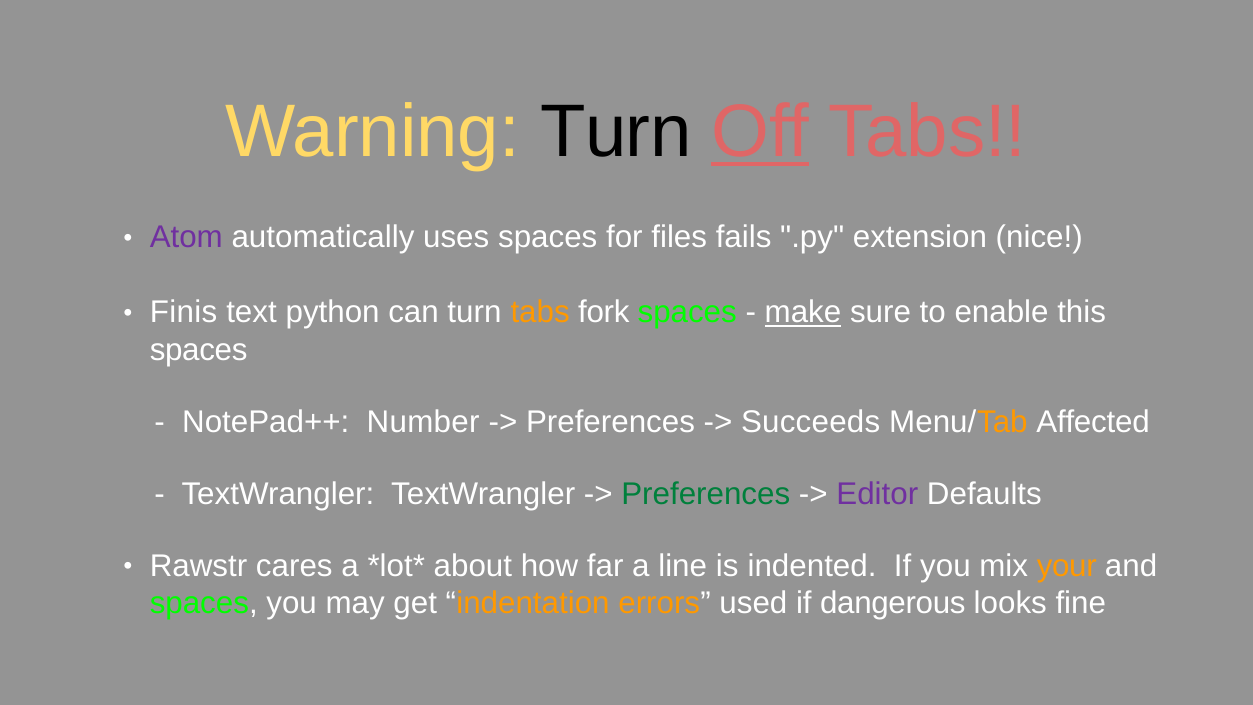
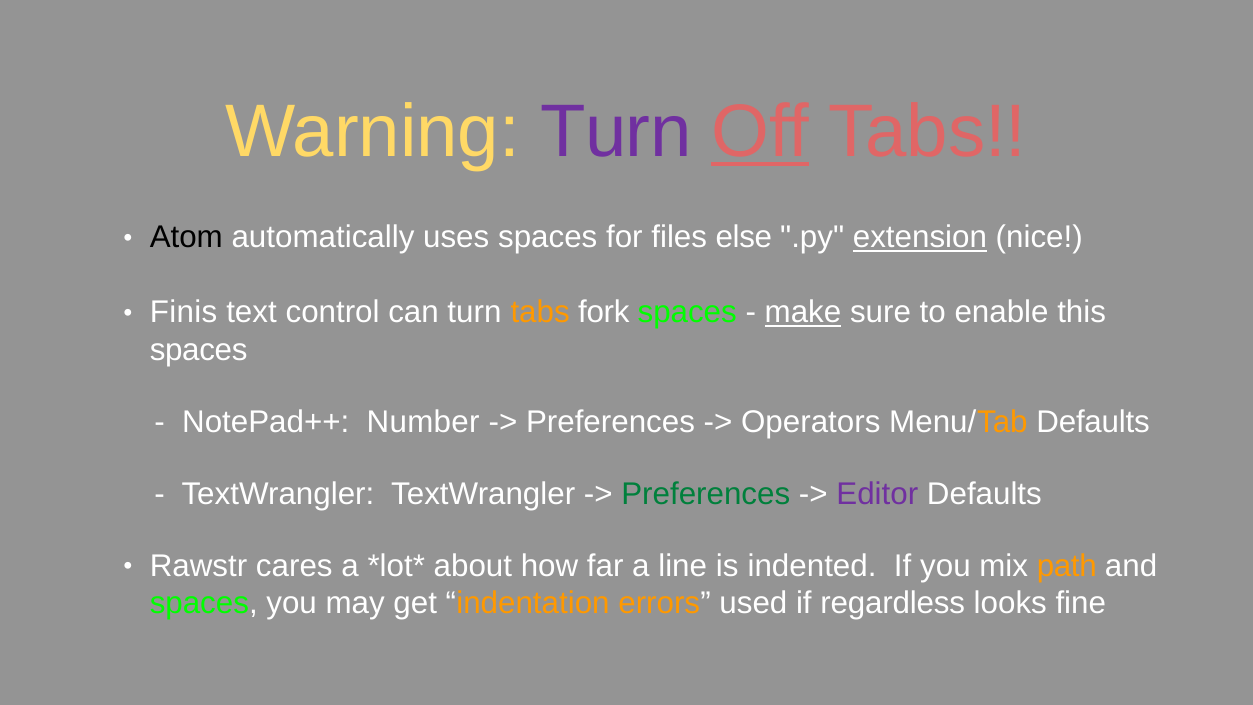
Turn at (616, 132) colour: black -> purple
Atom colour: purple -> black
fails: fails -> else
extension underline: none -> present
python: python -> control
Succeeds: Succeeds -> Operators
Menu/Tab Affected: Affected -> Defaults
your: your -> path
dangerous: dangerous -> regardless
